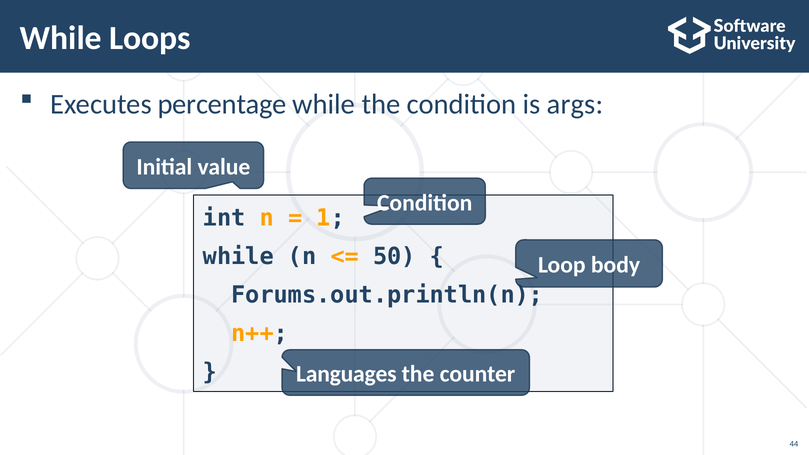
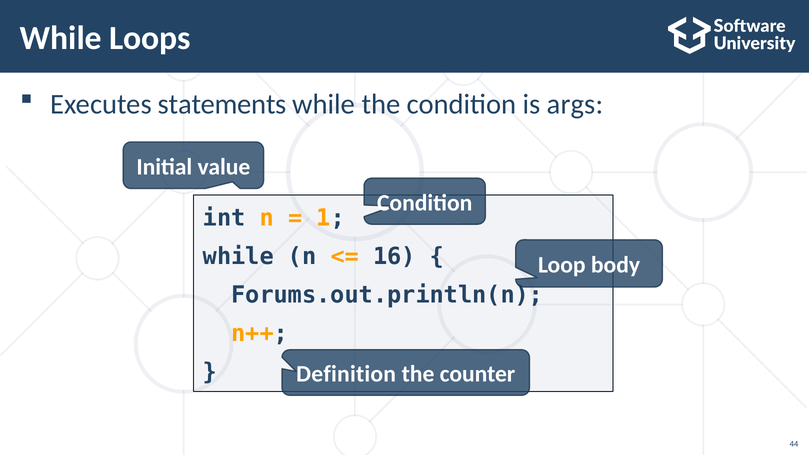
percentage: percentage -> statements
50: 50 -> 16
Languages: Languages -> Definition
